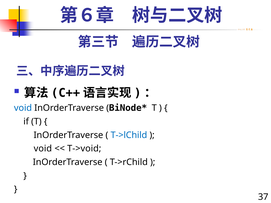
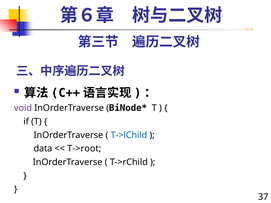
void at (23, 108) colour: blue -> purple
void at (43, 149): void -> data
T->void: T->void -> T->root
